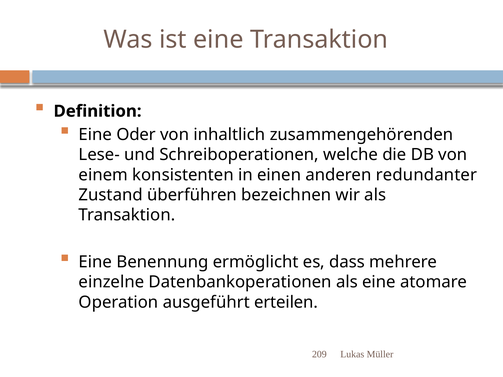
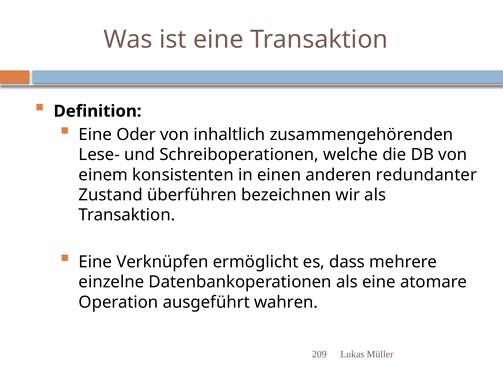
Benennung: Benennung -> Verknüpfen
erteilen: erteilen -> wahren
